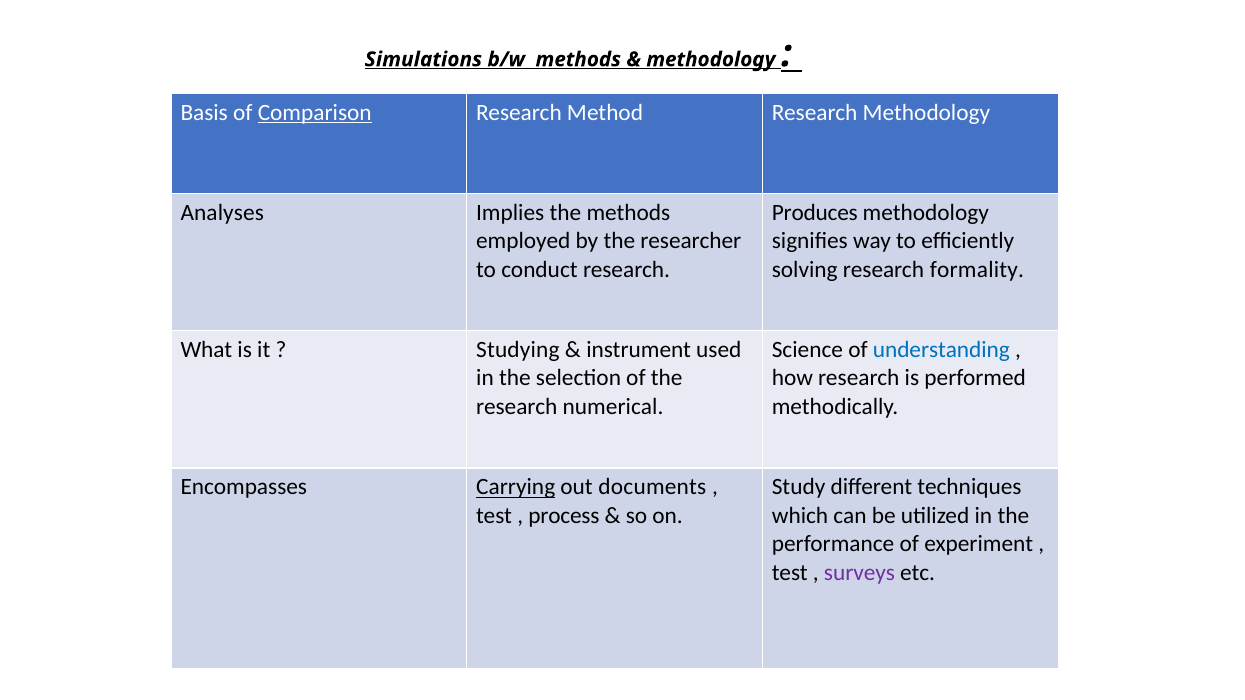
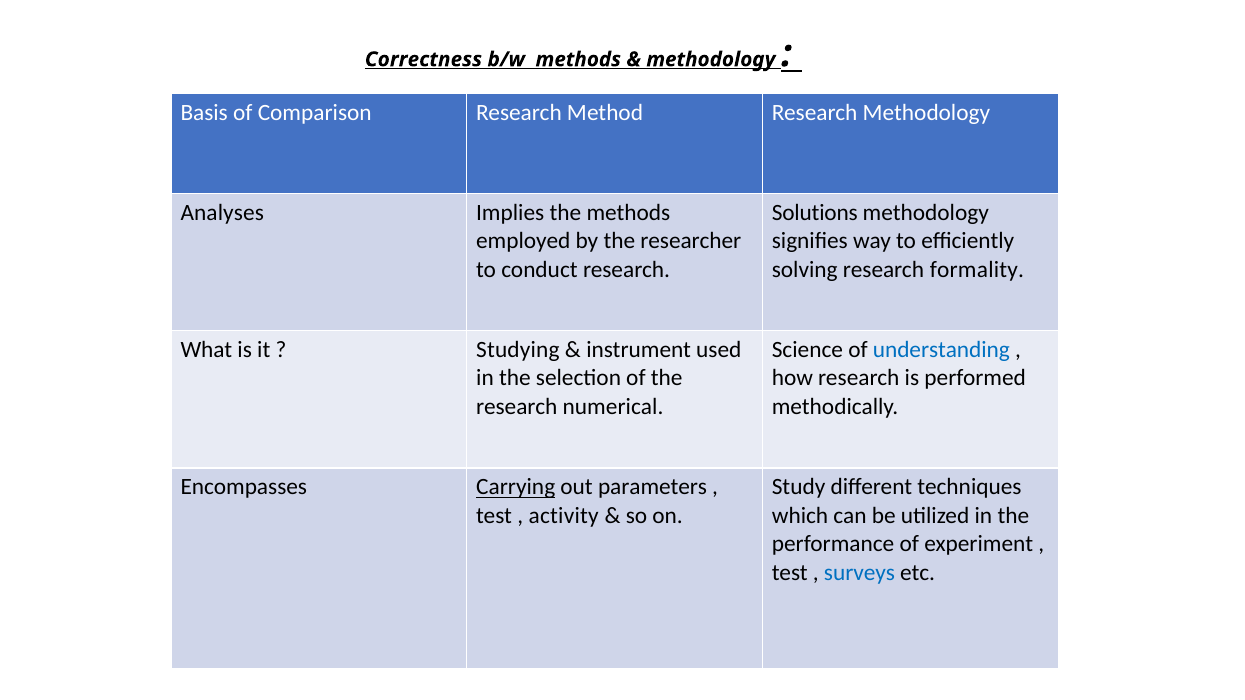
Simulations: Simulations -> Correctness
Comparison underline: present -> none
Produces: Produces -> Solutions
documents: documents -> parameters
process: process -> activity
surveys colour: purple -> blue
